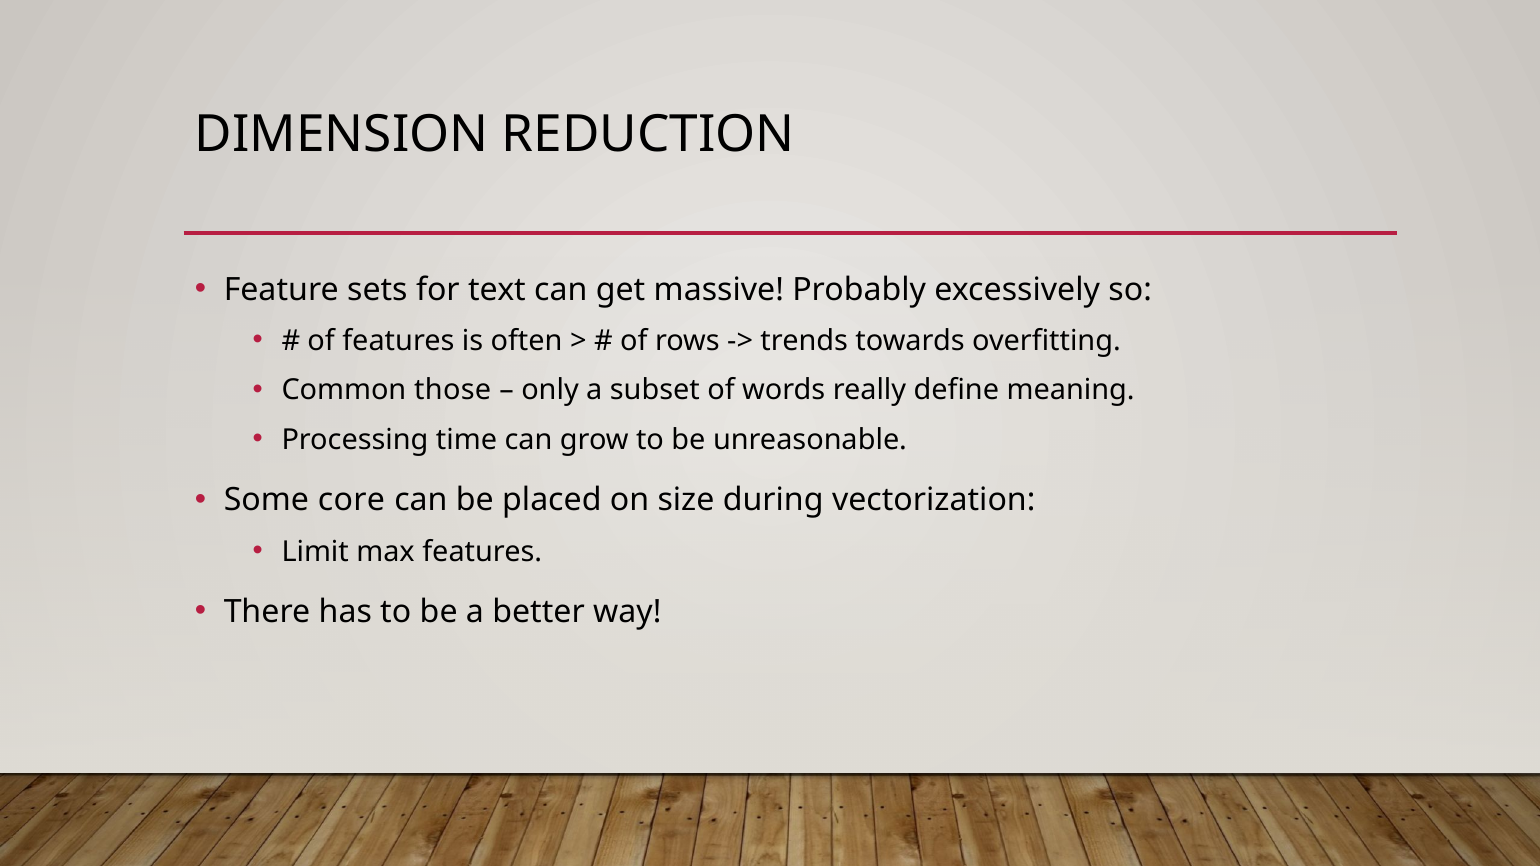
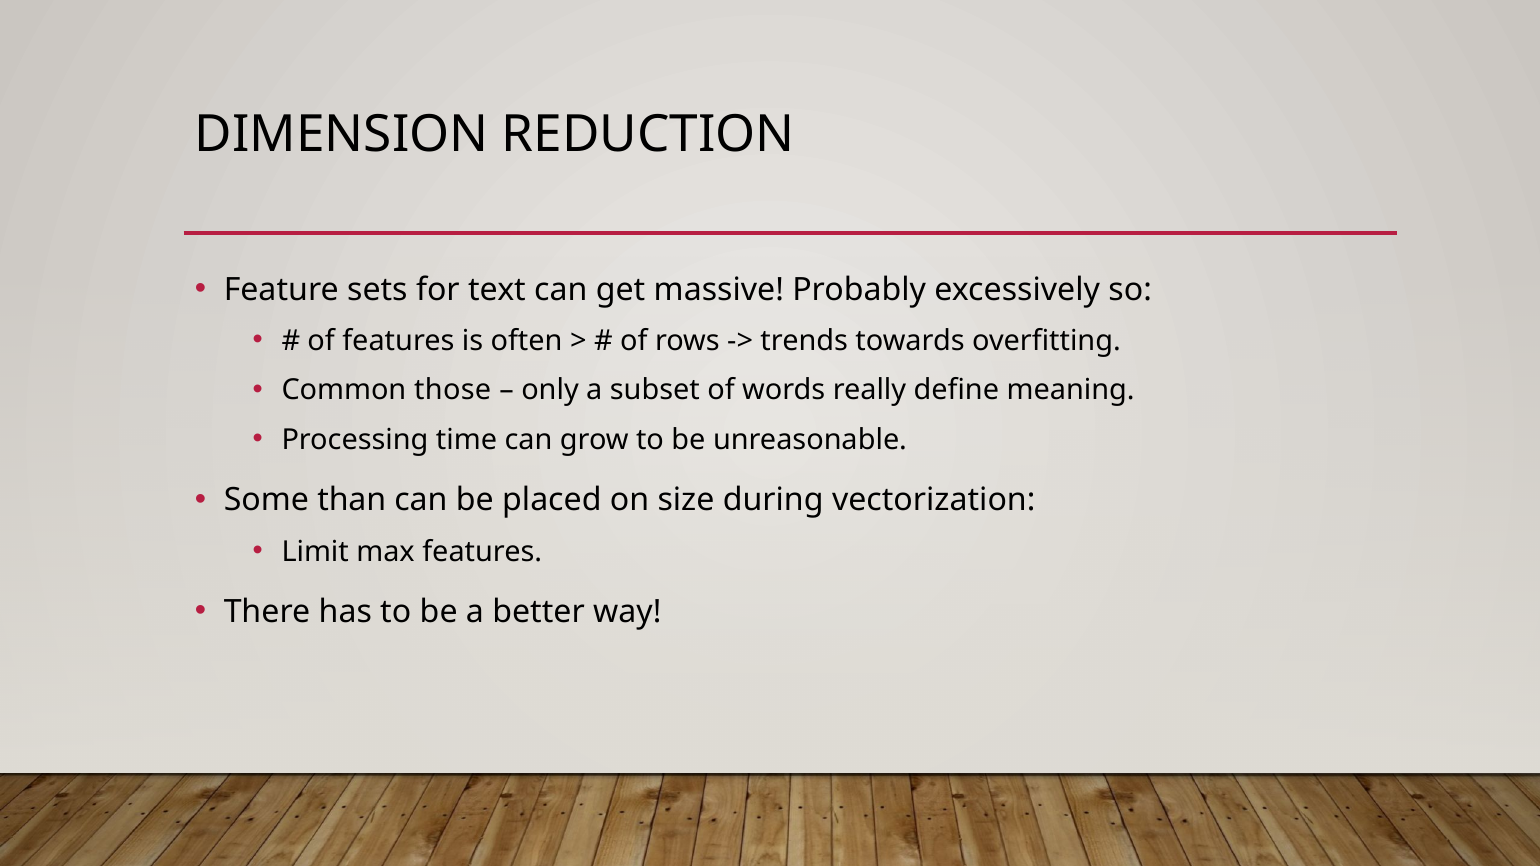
core: core -> than
